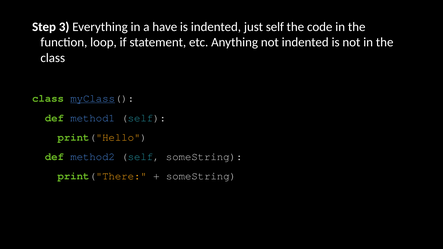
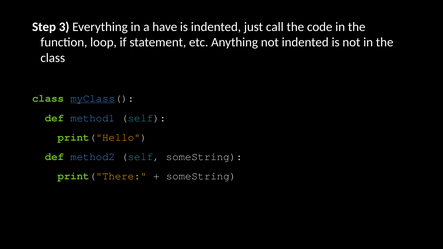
just self: self -> call
